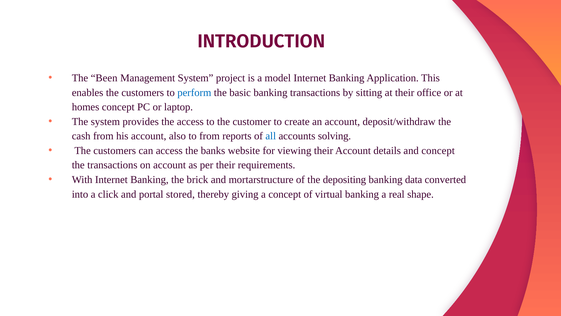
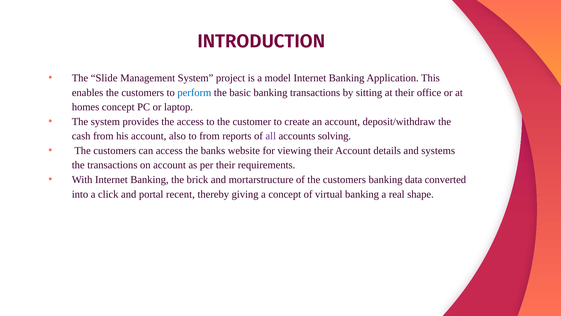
Been: Been -> Slide
all colour: blue -> purple
and concept: concept -> systems
of the depositing: depositing -> customers
stored: stored -> recent
